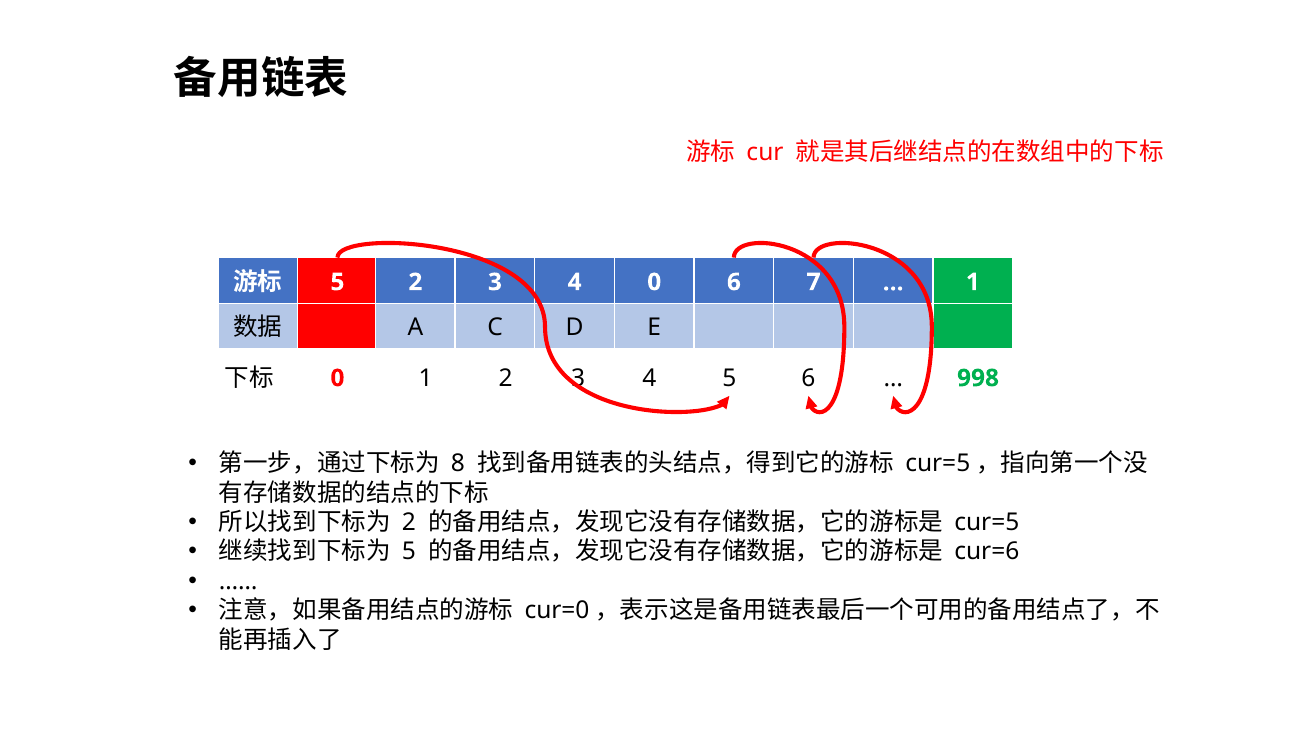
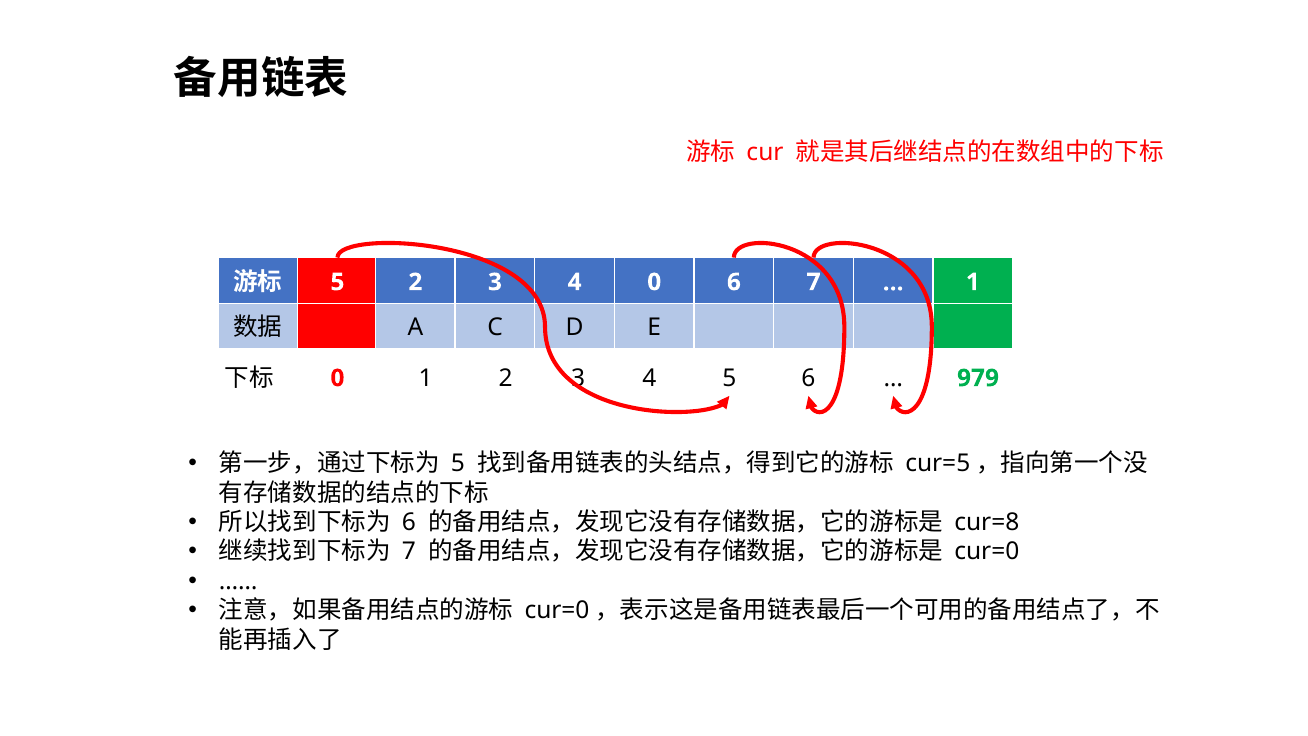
998: 998 -> 979
8 at (458, 463): 8 -> 5
2 at (409, 522): 2 -> 6
cur=5: cur=5 -> cur=8
5 at (409, 552): 5 -> 7
cur=6: cur=6 -> cur=0
